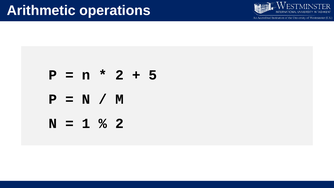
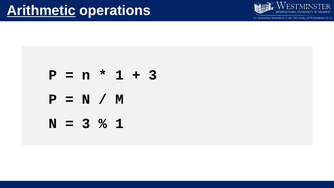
Arithmetic underline: none -> present
2 at (120, 75): 2 -> 1
5 at (153, 75): 5 -> 3
1 at (86, 123): 1 -> 3
2 at (120, 123): 2 -> 1
